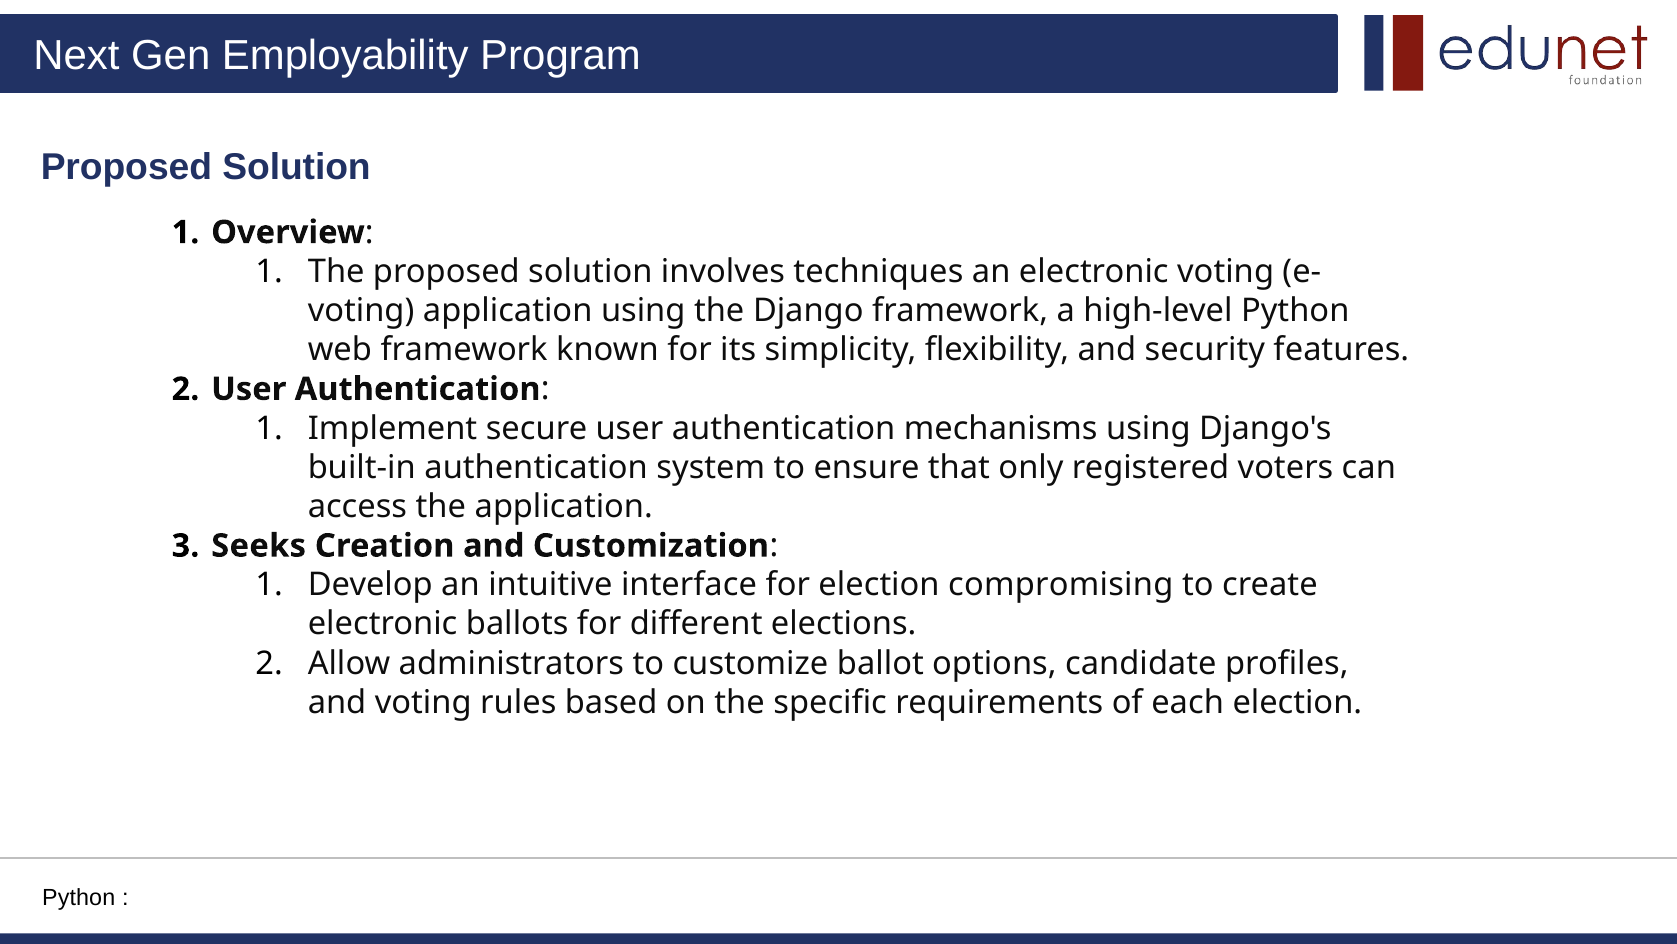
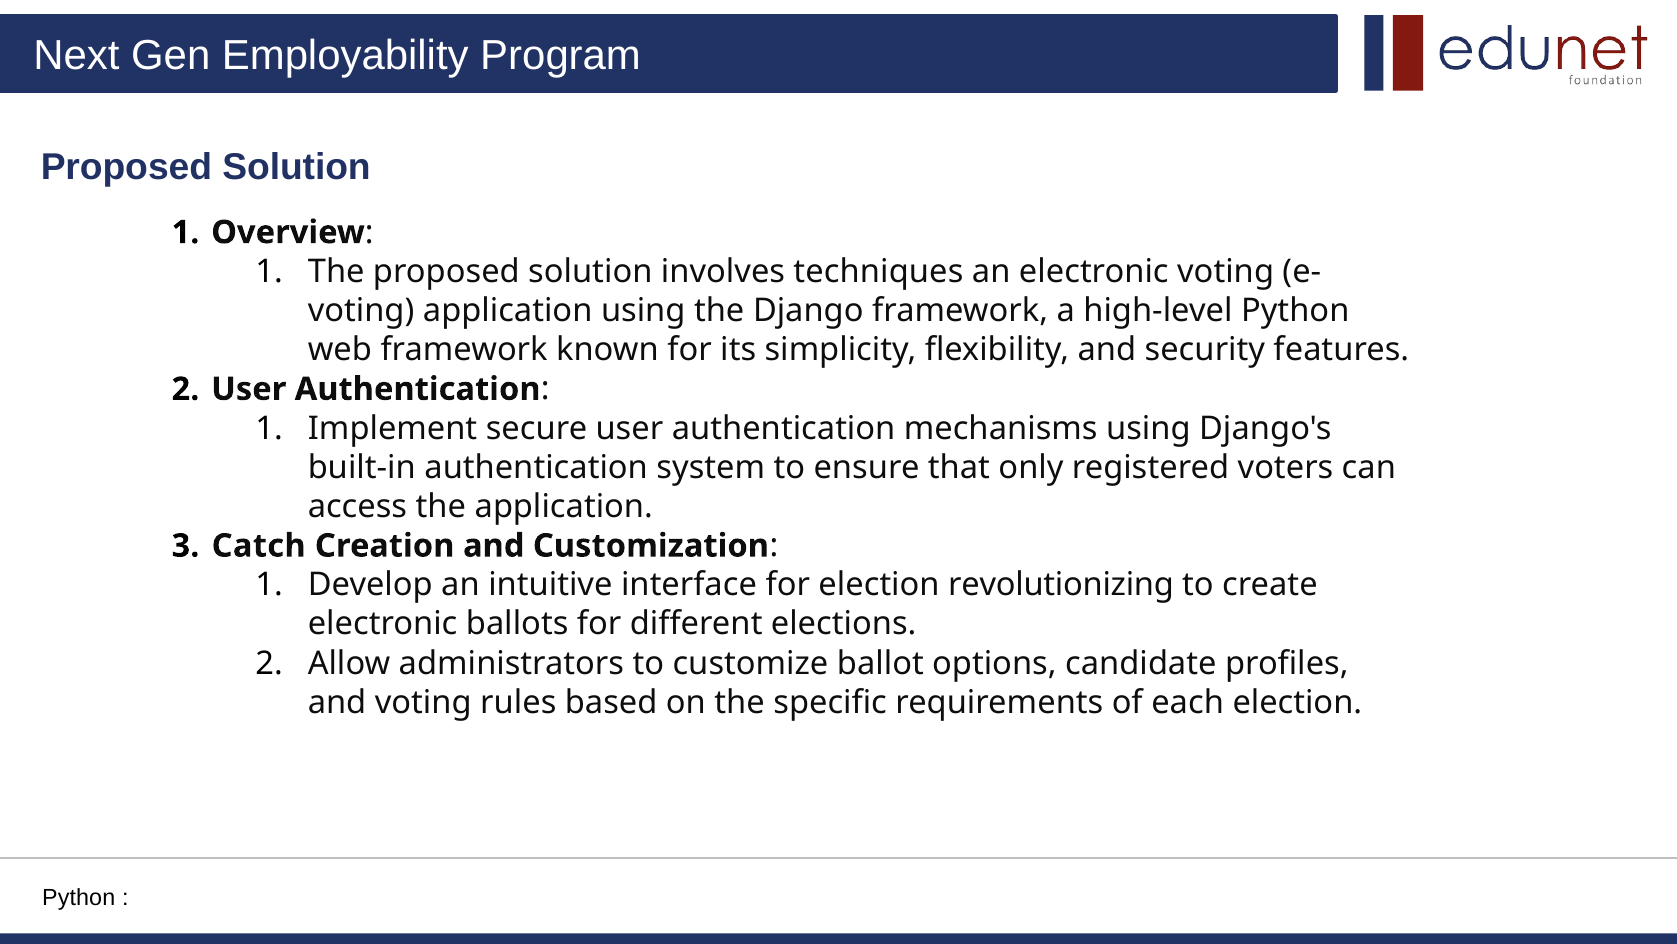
Seeks: Seeks -> Catch
compromising: compromising -> revolutionizing
